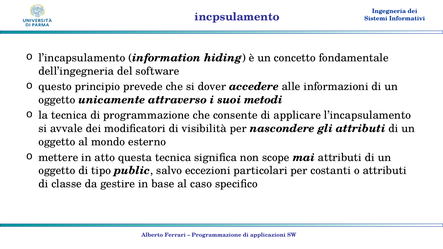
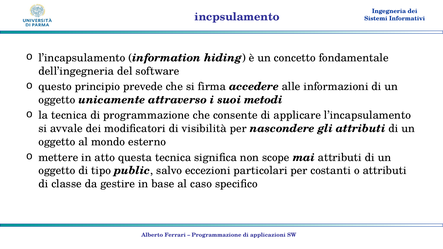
dover: dover -> firma
